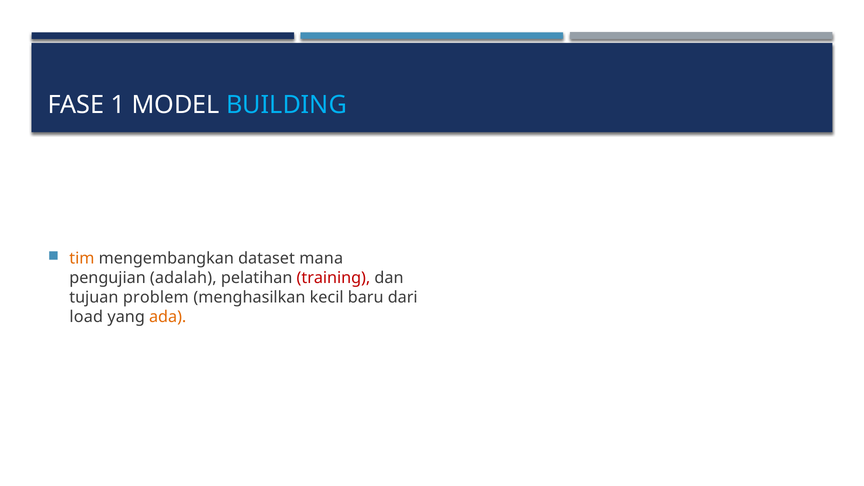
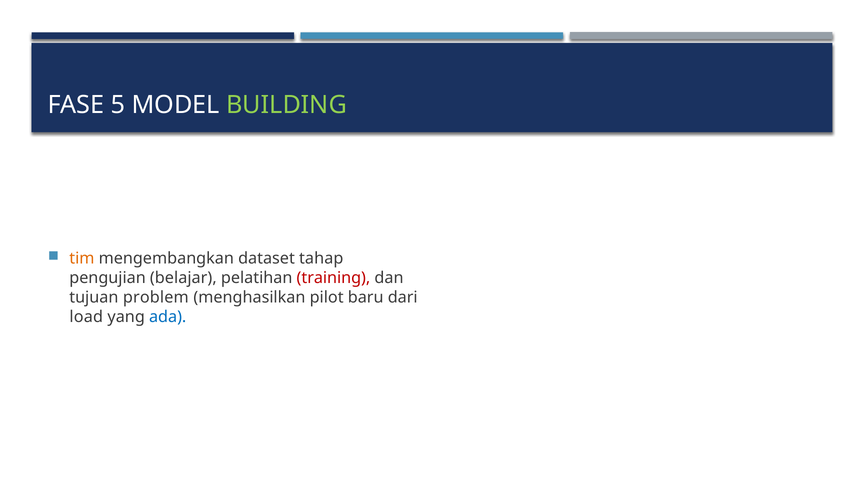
1: 1 -> 5
BUILDING colour: light blue -> light green
mana: mana -> tahap
adalah: adalah -> belajar
kecil: kecil -> pilot
ada colour: orange -> blue
